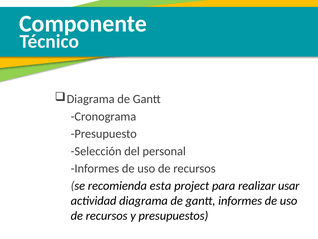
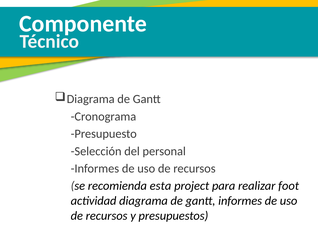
usar: usar -> foot
